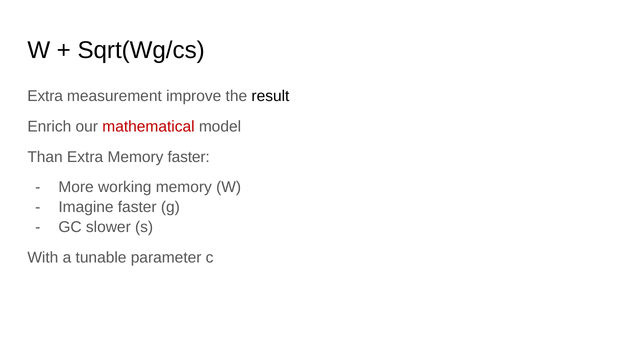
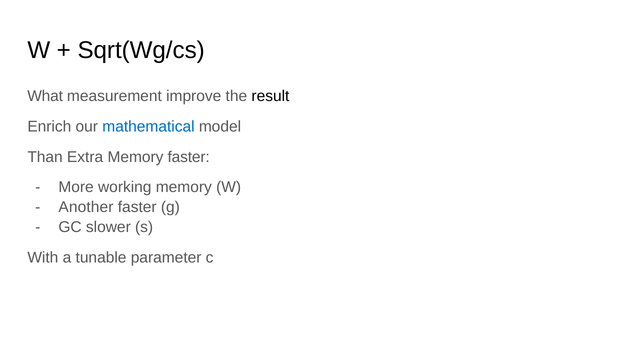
Extra at (45, 96): Extra -> What
mathematical colour: red -> blue
Imagine: Imagine -> Another
